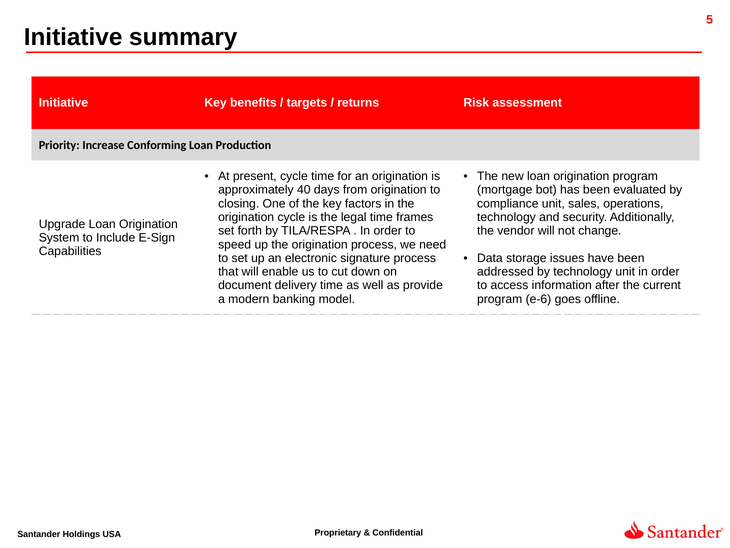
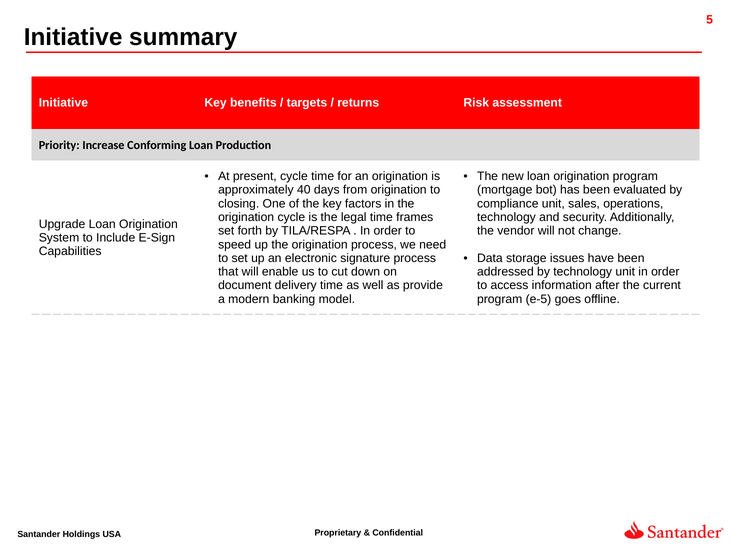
e-6: e-6 -> e-5
